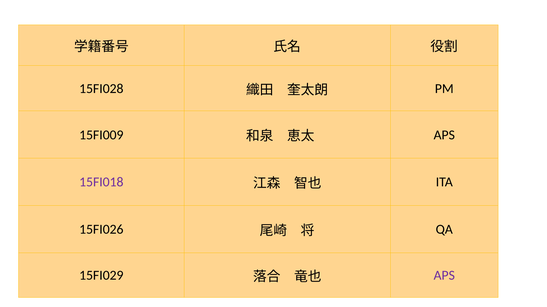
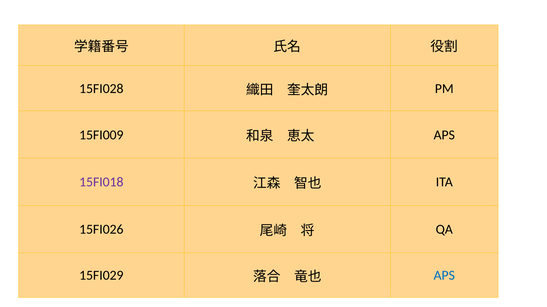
APS at (444, 276) colour: purple -> blue
